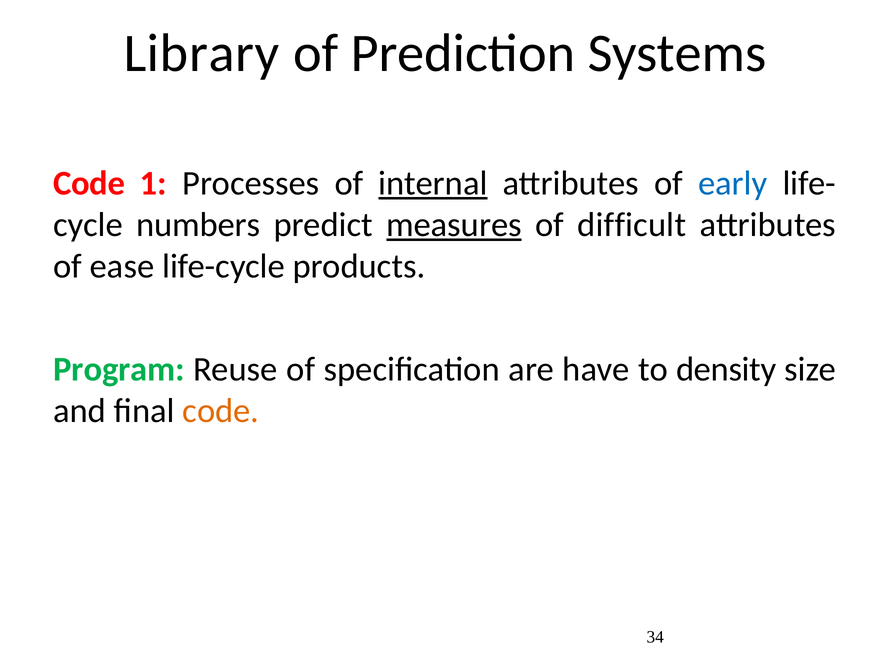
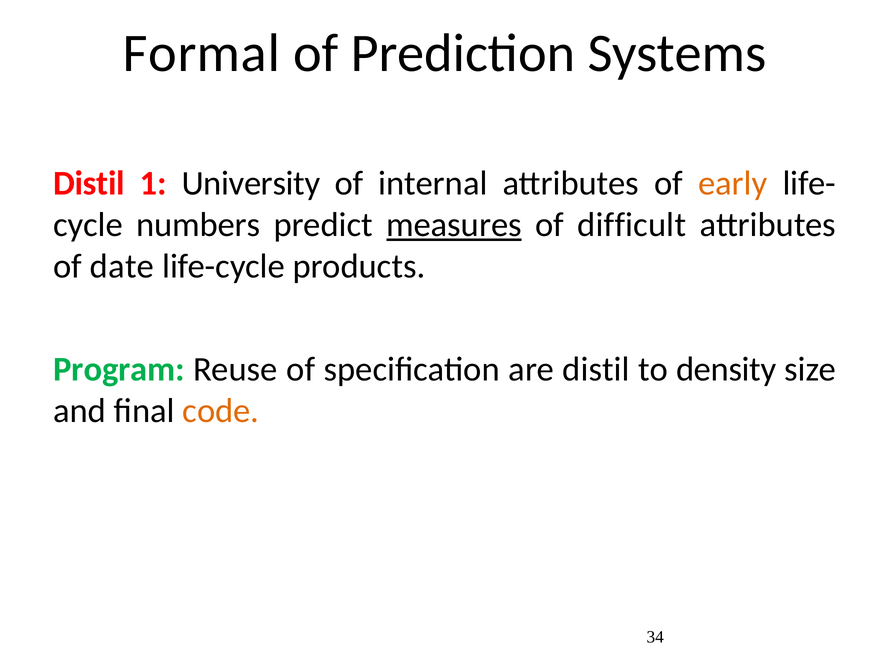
Library: Library -> Formal
Code at (89, 183): Code -> Distil
Processes: Processes -> University
internal underline: present -> none
early colour: blue -> orange
ease: ease -> date
are have: have -> distil
